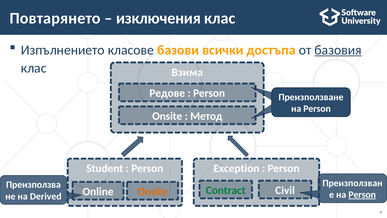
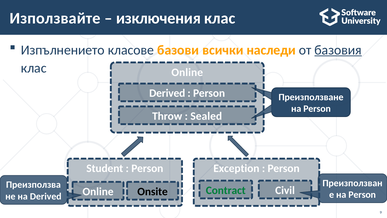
Повтарянето: Повтарянето -> Използвайте
достъпа: достъпа -> наследи
Взима at (187, 72): Взима -> Online
Редове at (167, 93): Редове -> Derived
Onsite at (167, 116): Onsite -> Throw
Метод: Метод -> Sealed
Onsite at (153, 191) colour: orange -> black
Person at (362, 194) underline: present -> none
